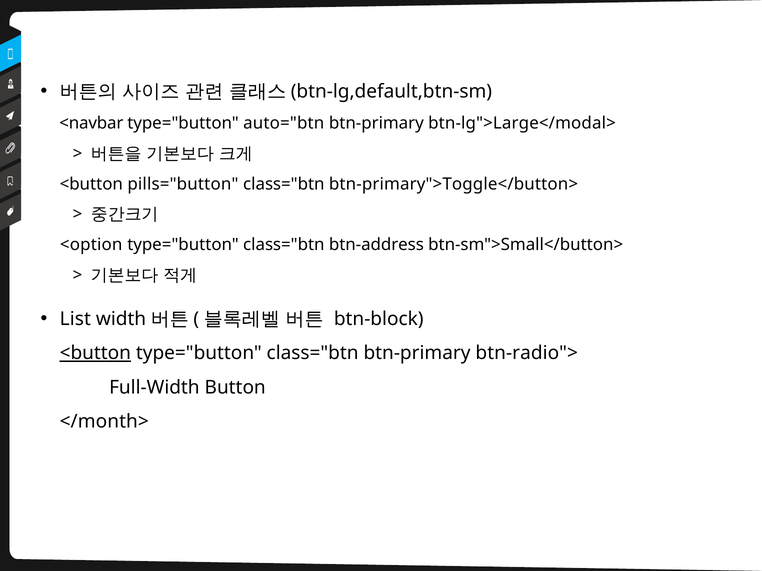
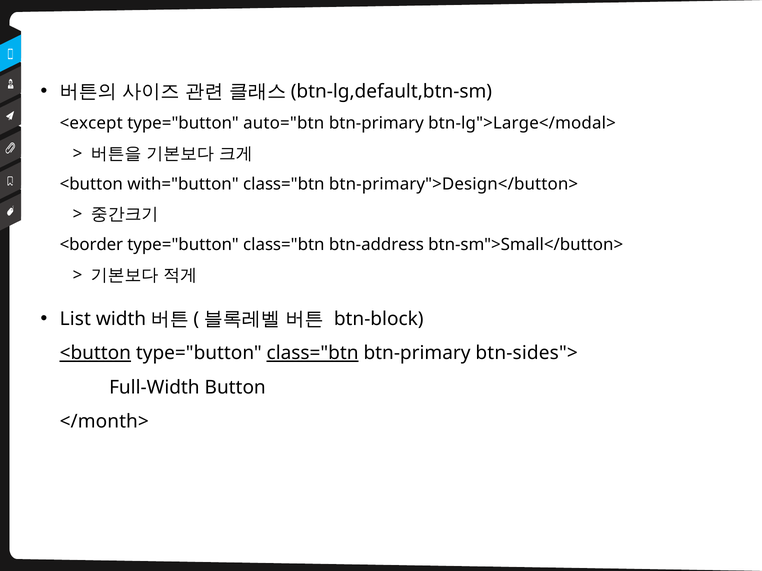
<navbar: <navbar -> <except
pills="button: pills="button -> with="button
btn-primary">Toggle</button>: btn-primary">Toggle</button> -> btn-primary">Design</button>
<option: <option -> <border
class="btn at (313, 353) underline: none -> present
btn-radio">: btn-radio"> -> btn-sides">
